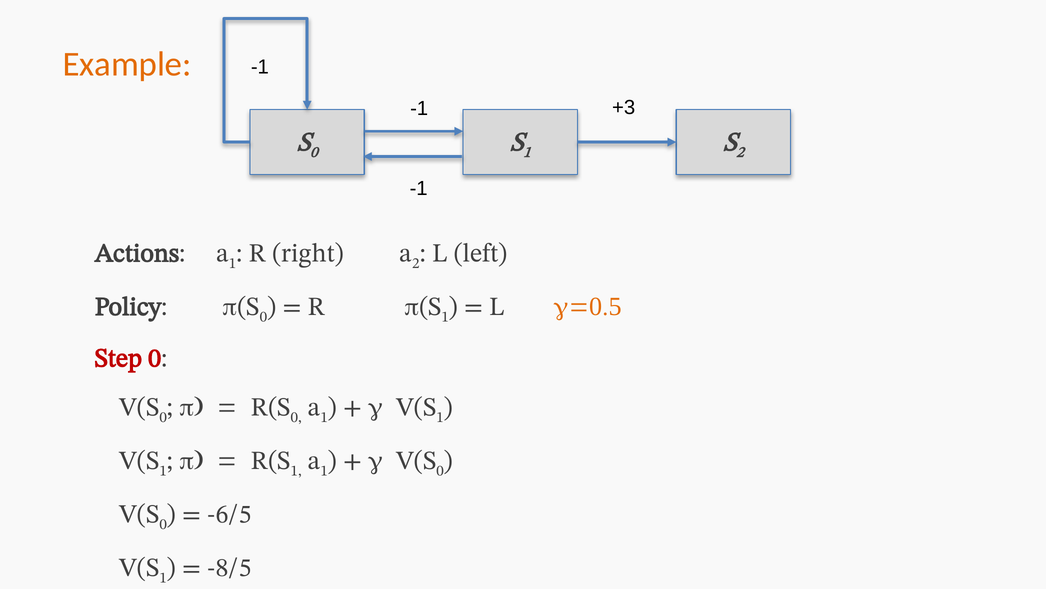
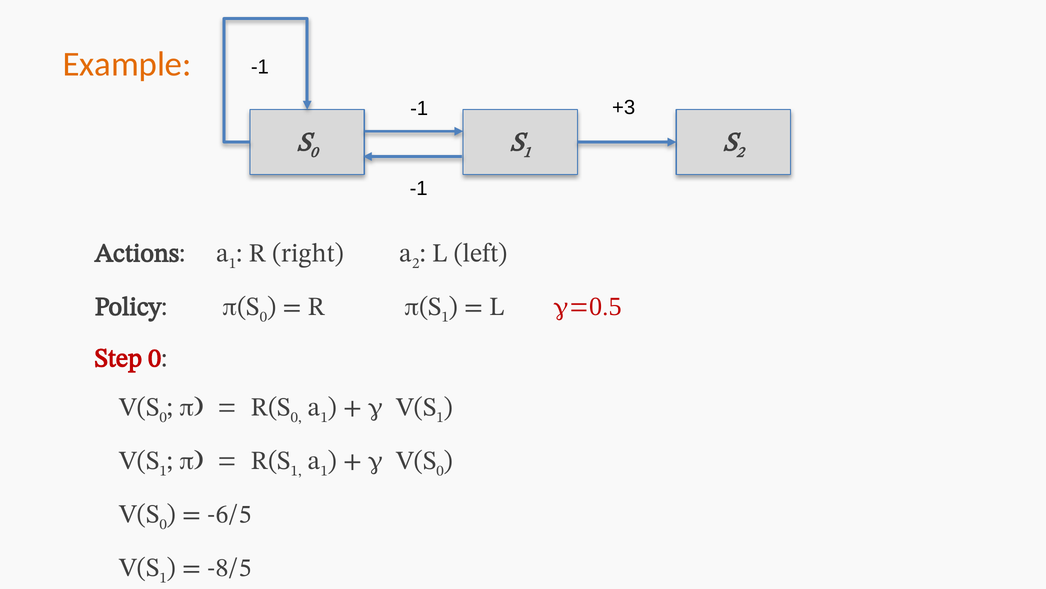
g=0.5 colour: orange -> red
